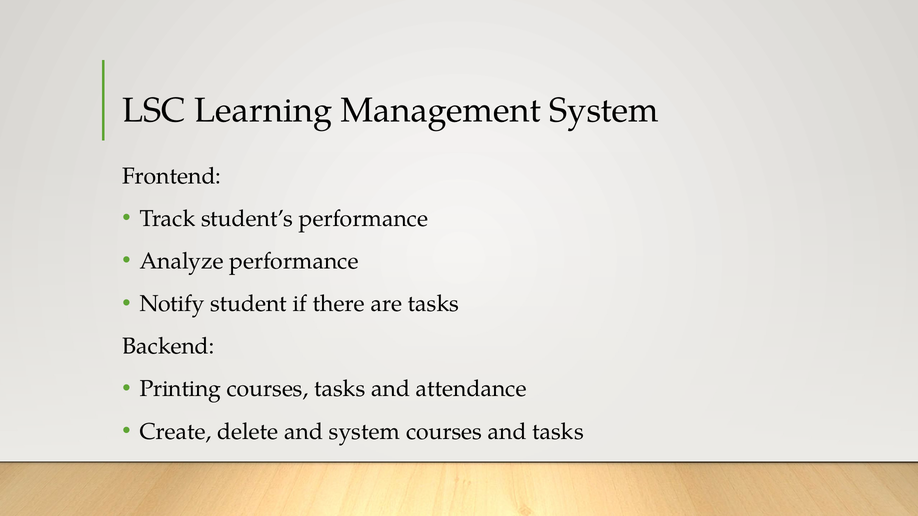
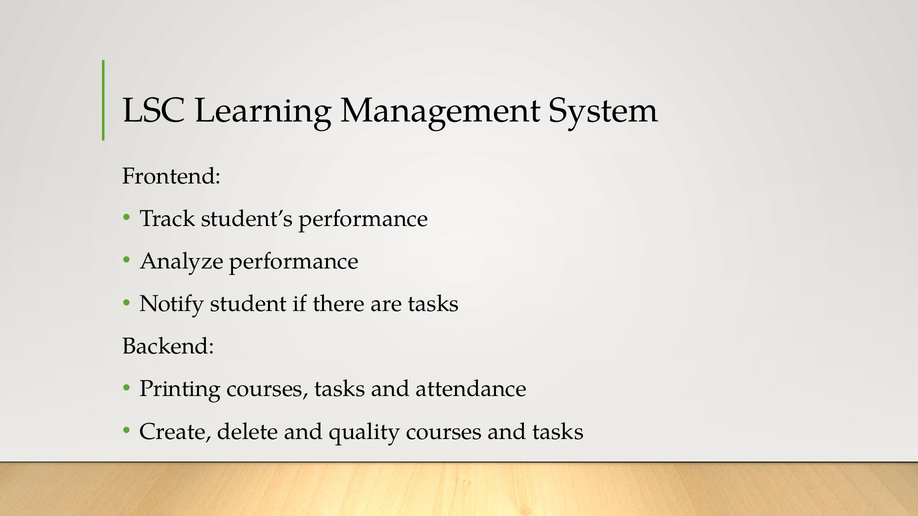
and system: system -> quality
